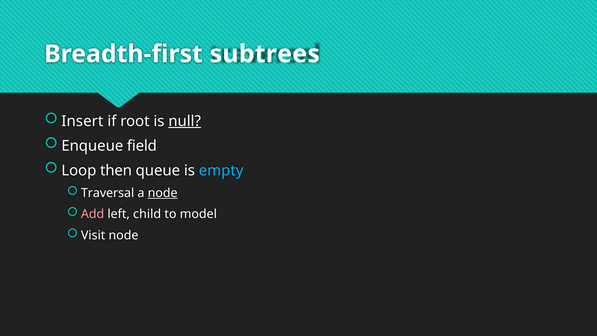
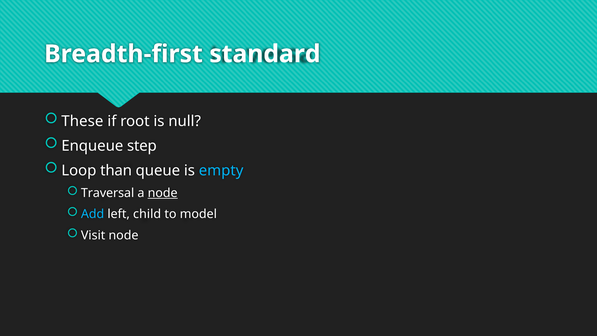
subtrees: subtrees -> standard
Insert: Insert -> These
null underline: present -> none
field: field -> step
then: then -> than
Add colour: pink -> light blue
